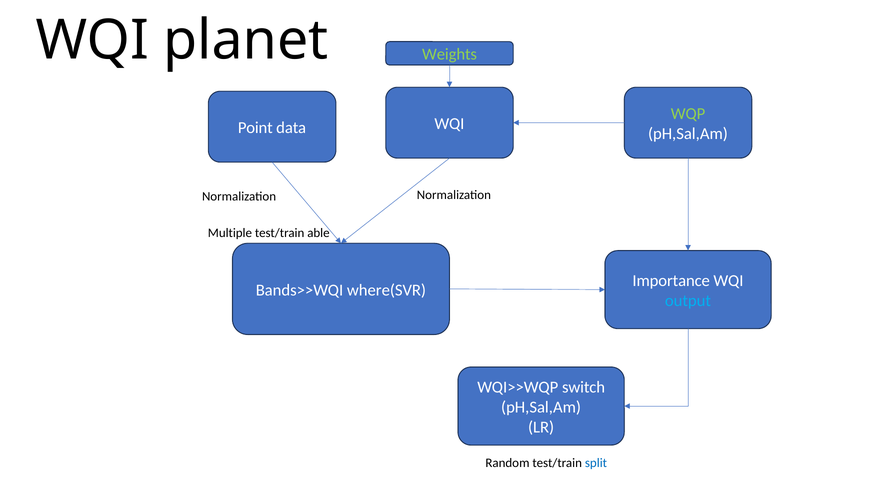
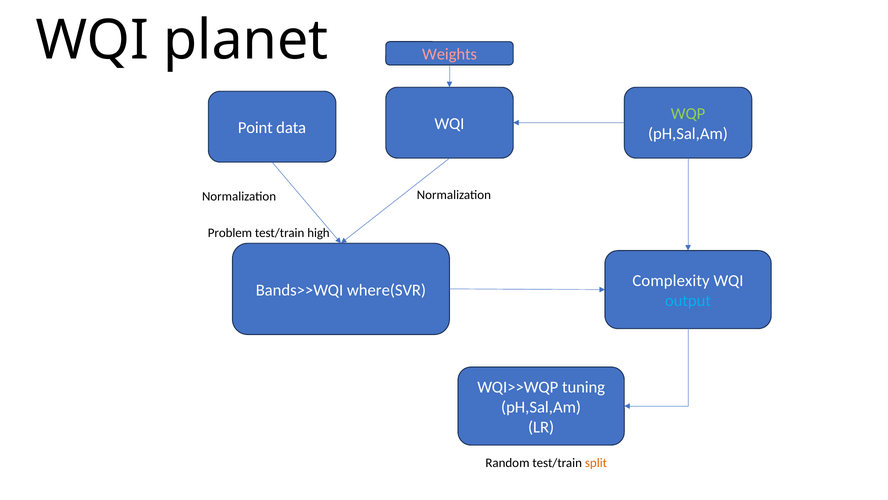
Weights colour: light green -> pink
Multiple: Multiple -> Problem
able: able -> high
Importance: Importance -> Complexity
switch: switch -> tuning
split colour: blue -> orange
